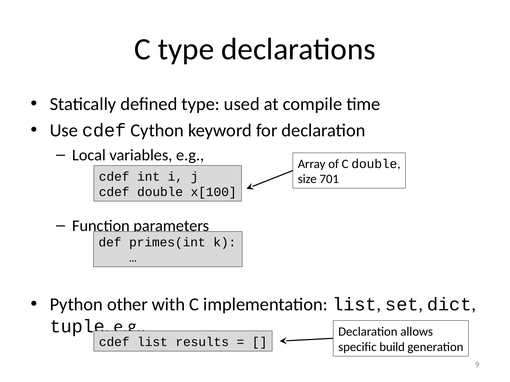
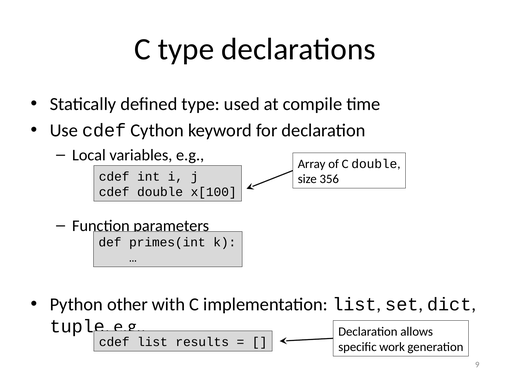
701: 701 -> 356
build: build -> work
